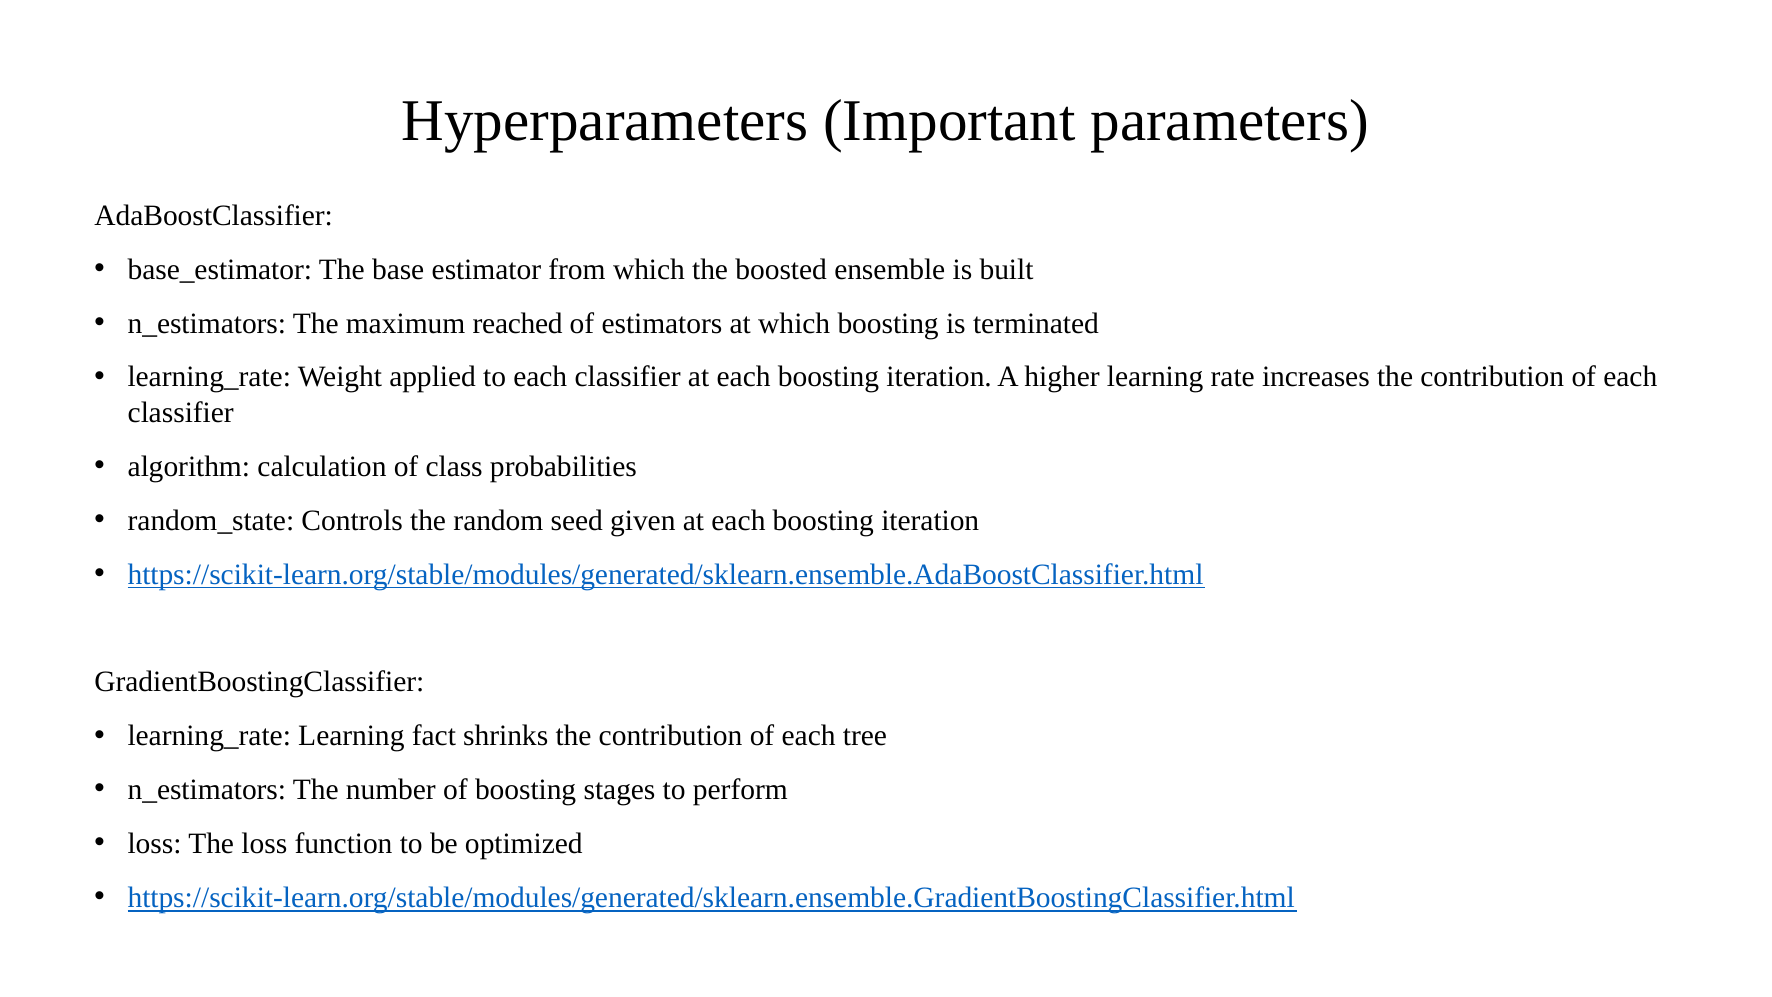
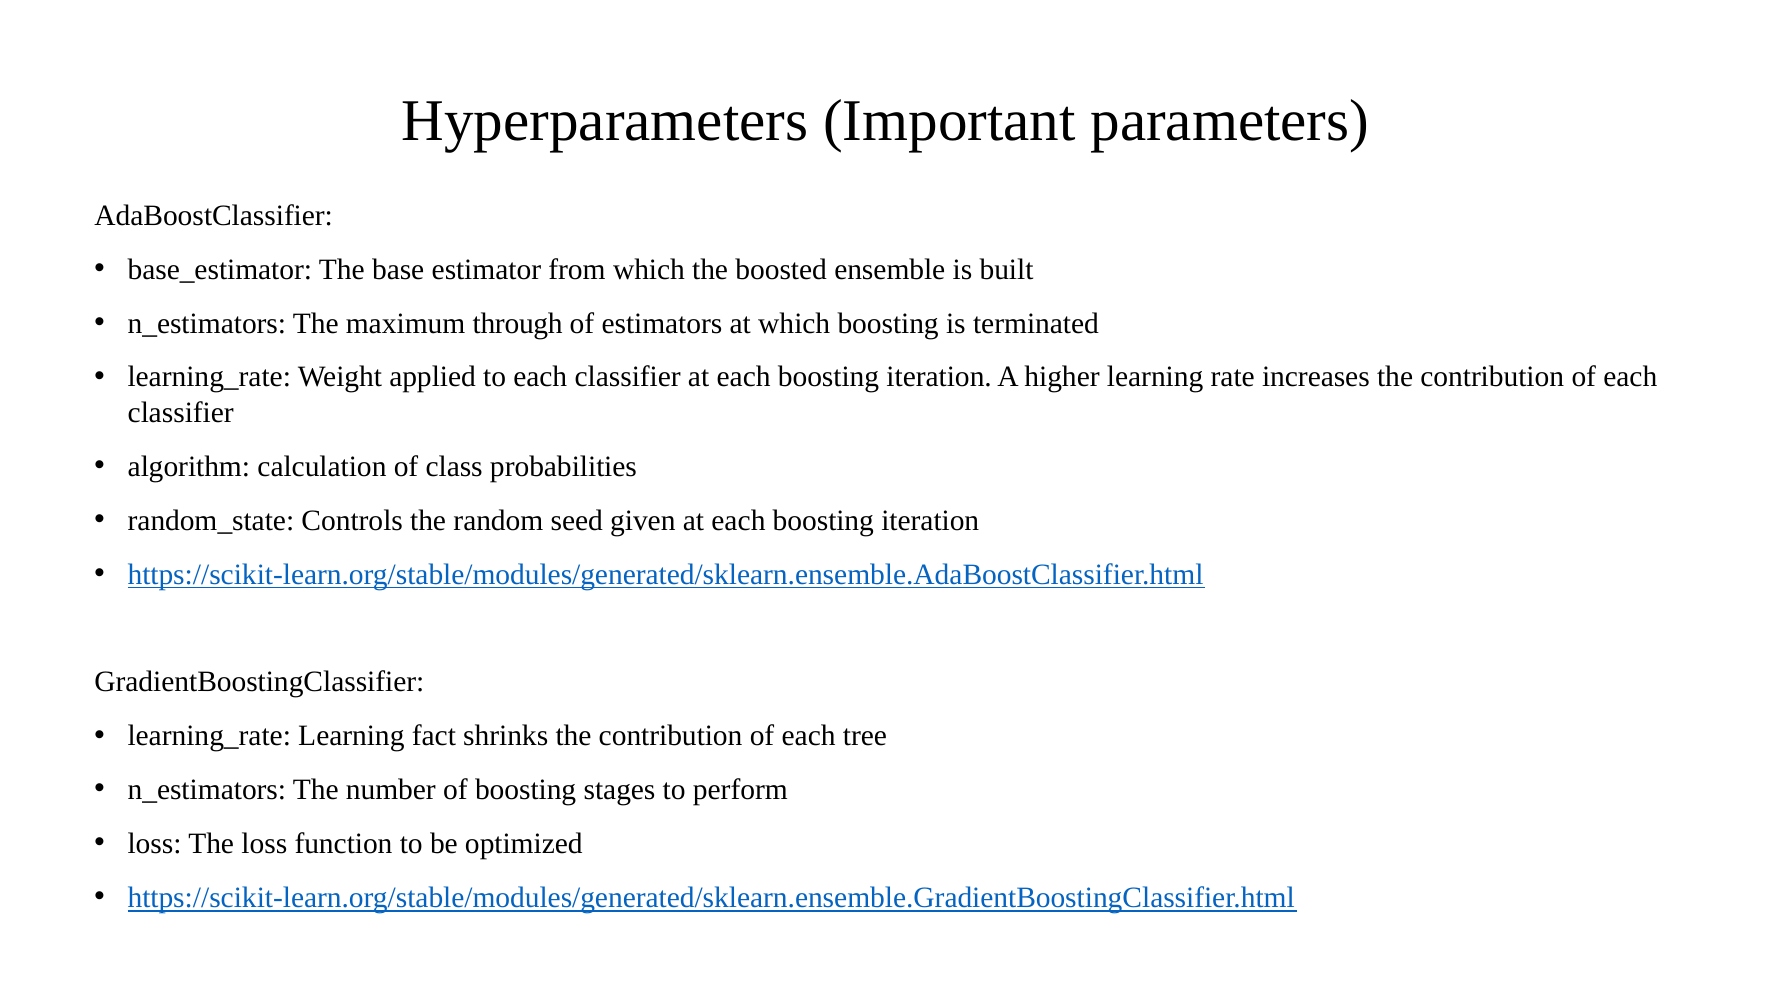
reached: reached -> through
